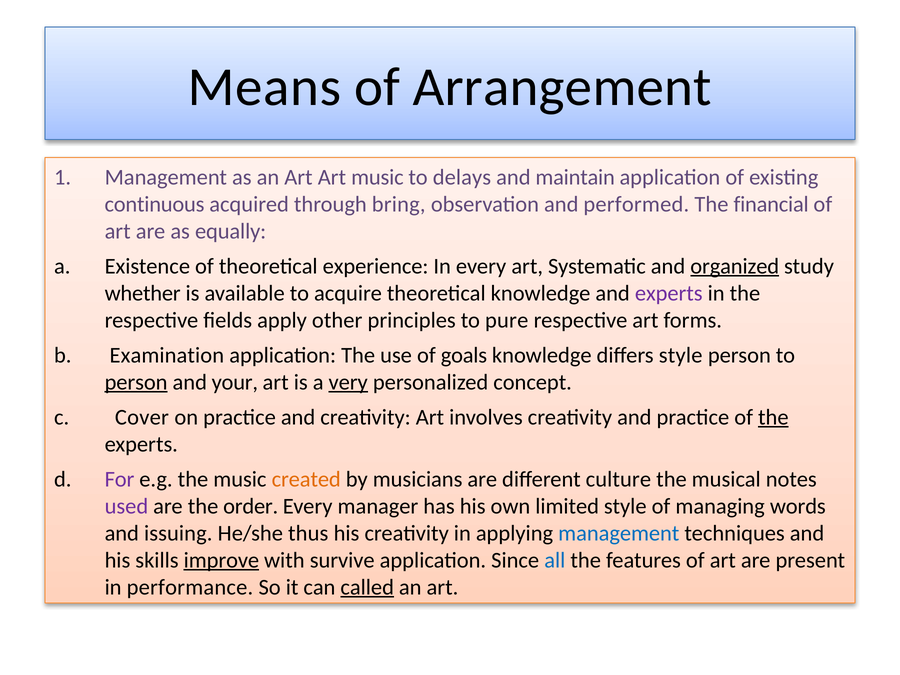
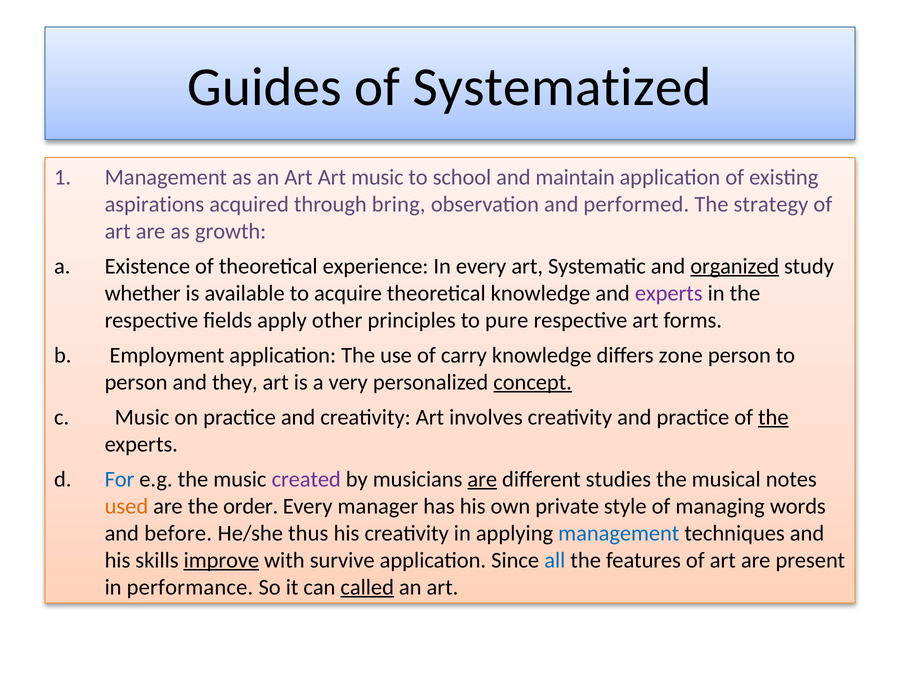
Means: Means -> Guides
Arrangement: Arrangement -> Systematized
delays: delays -> school
continuous: continuous -> aspirations
financial: financial -> strategy
equally: equally -> growth
Examination: Examination -> Employment
goals: goals -> carry
differs style: style -> zone
person at (136, 382) underline: present -> none
your: your -> they
very underline: present -> none
concept underline: none -> present
Cover at (142, 417): Cover -> Music
For colour: purple -> blue
created colour: orange -> purple
are at (482, 479) underline: none -> present
culture: culture -> studies
used colour: purple -> orange
limited: limited -> private
issuing: issuing -> before
